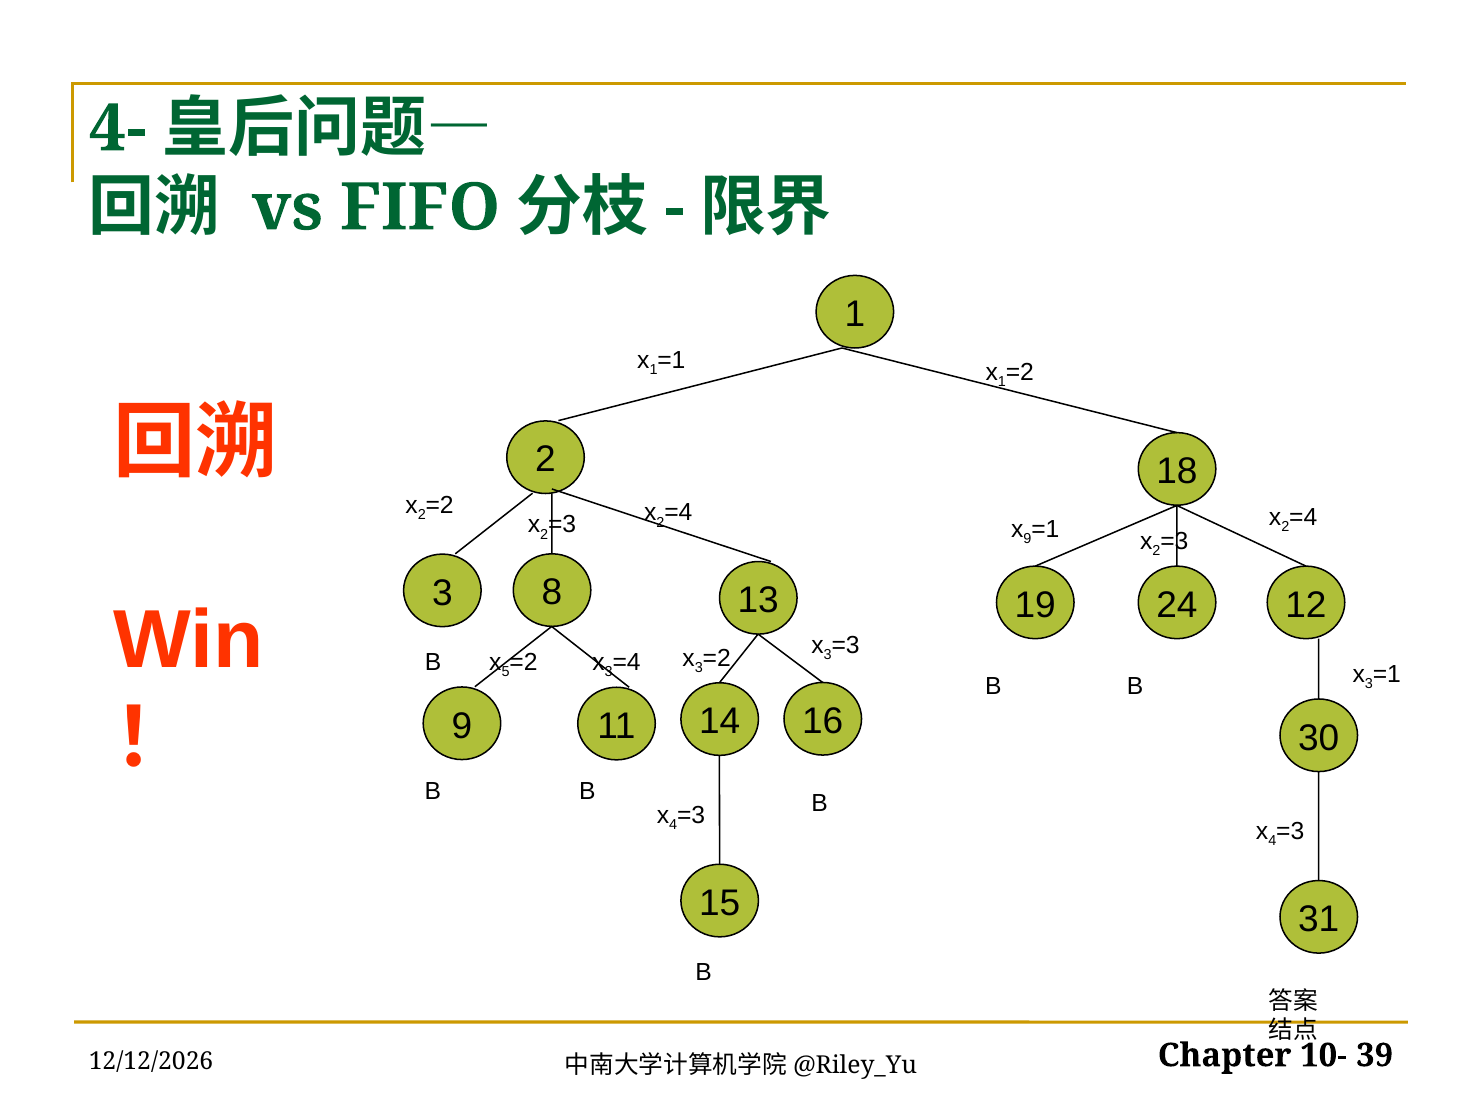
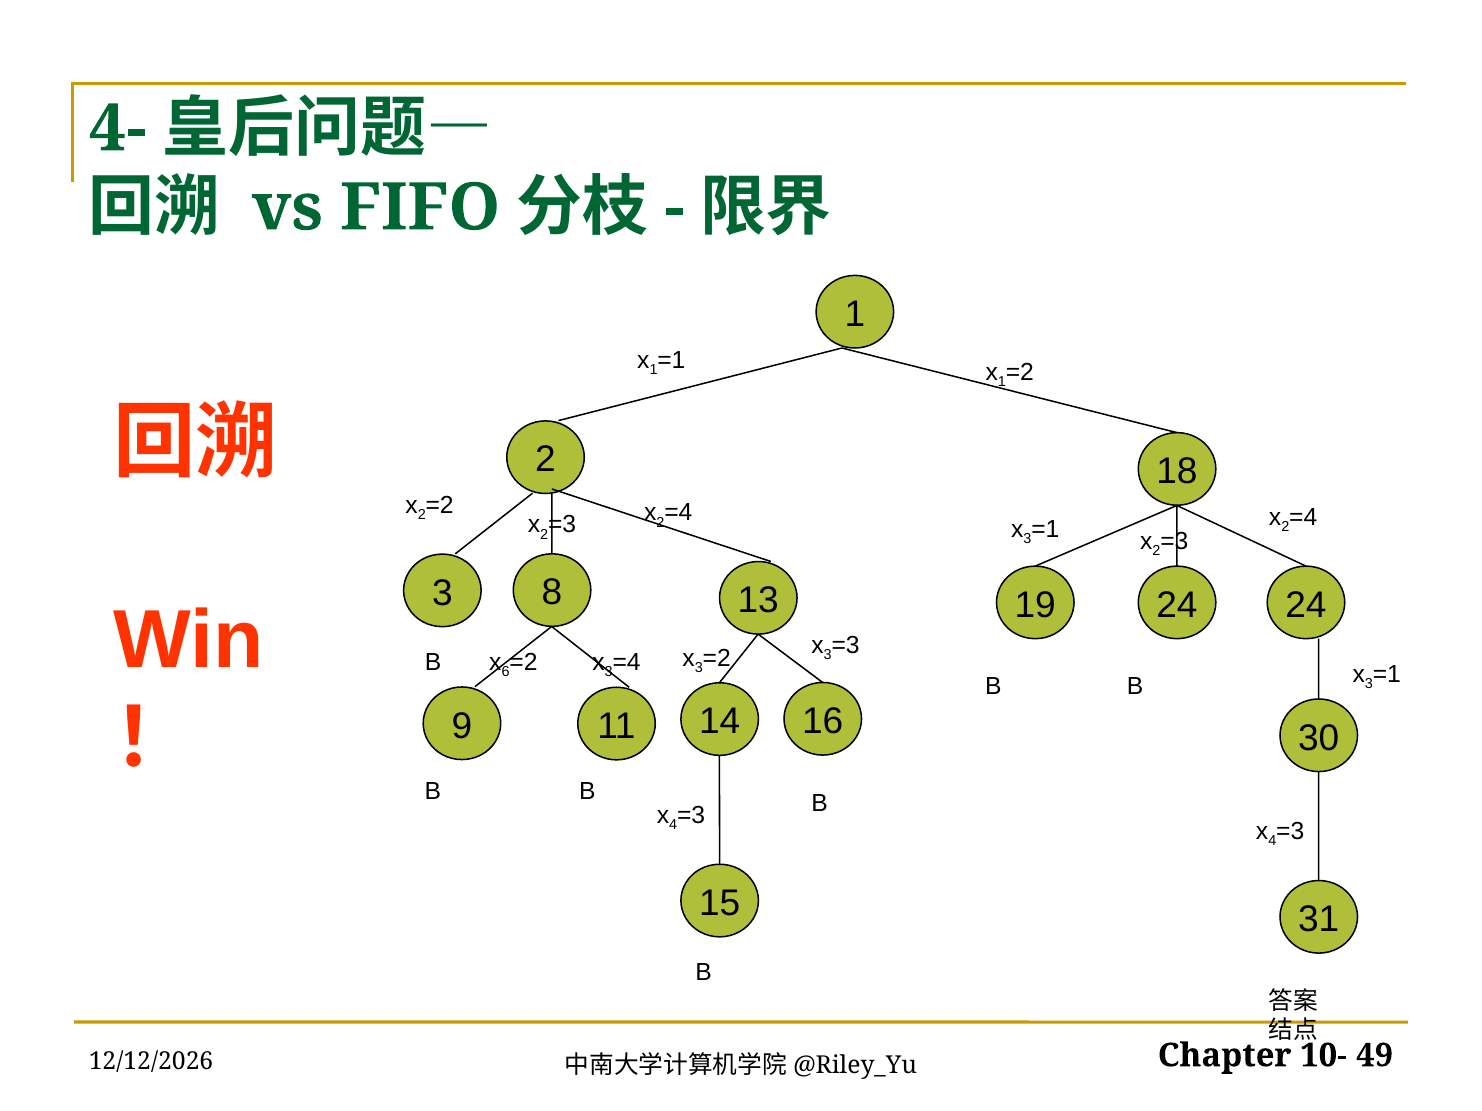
9 at (1027, 539): 9 -> 3
24 12: 12 -> 24
5: 5 -> 6
39: 39 -> 49
